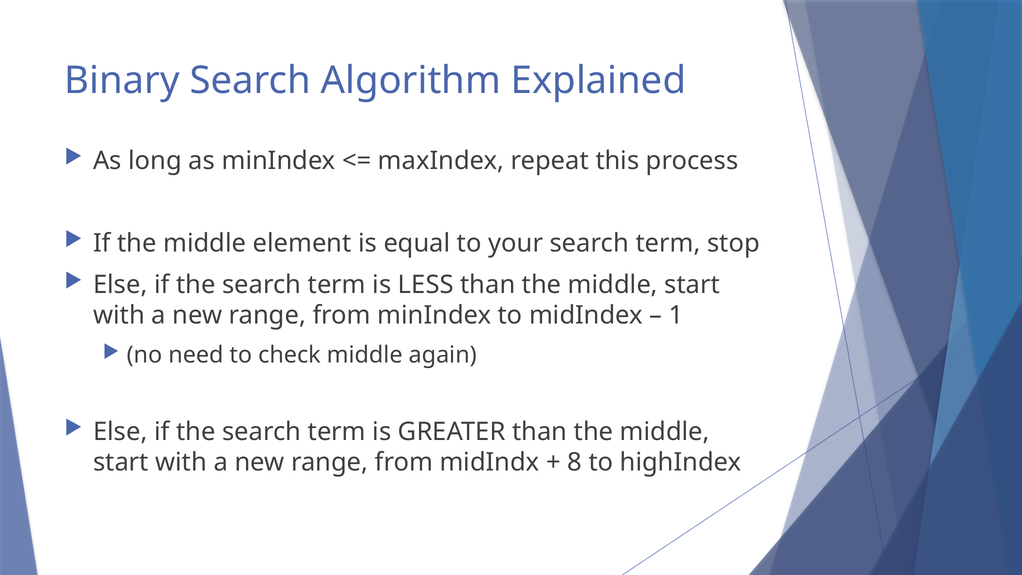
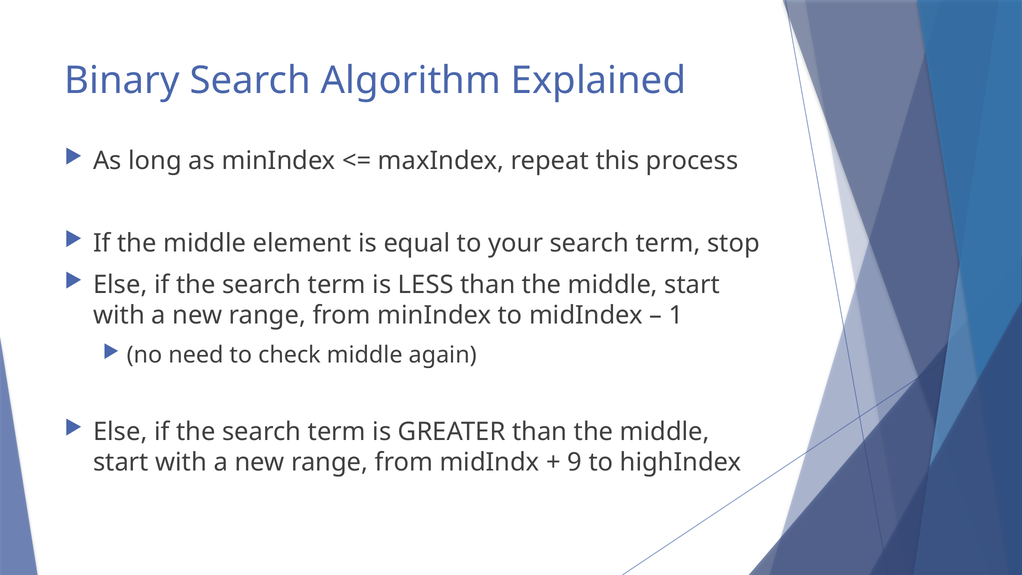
8: 8 -> 9
